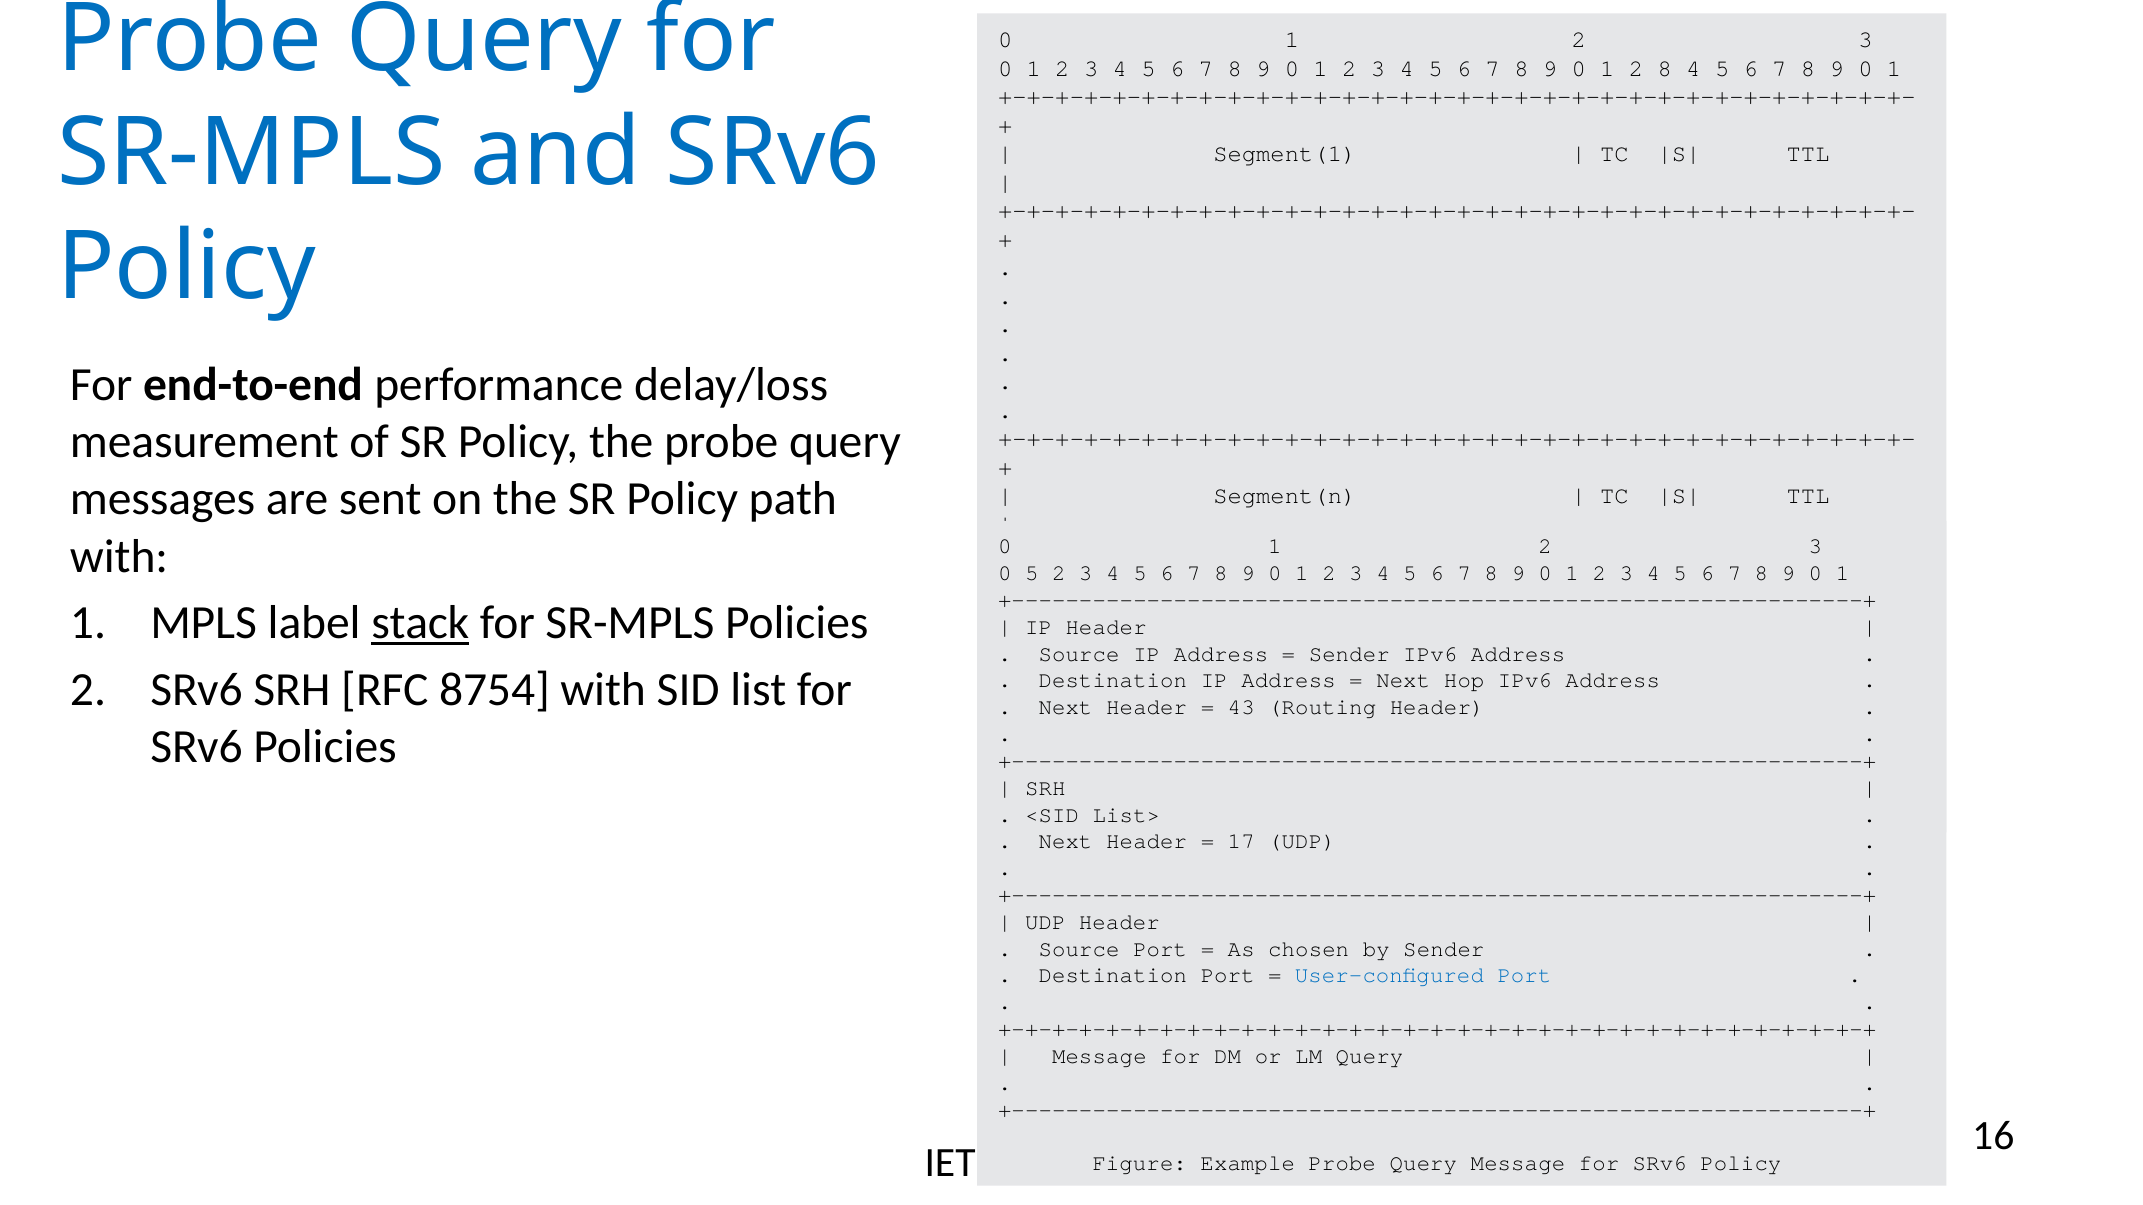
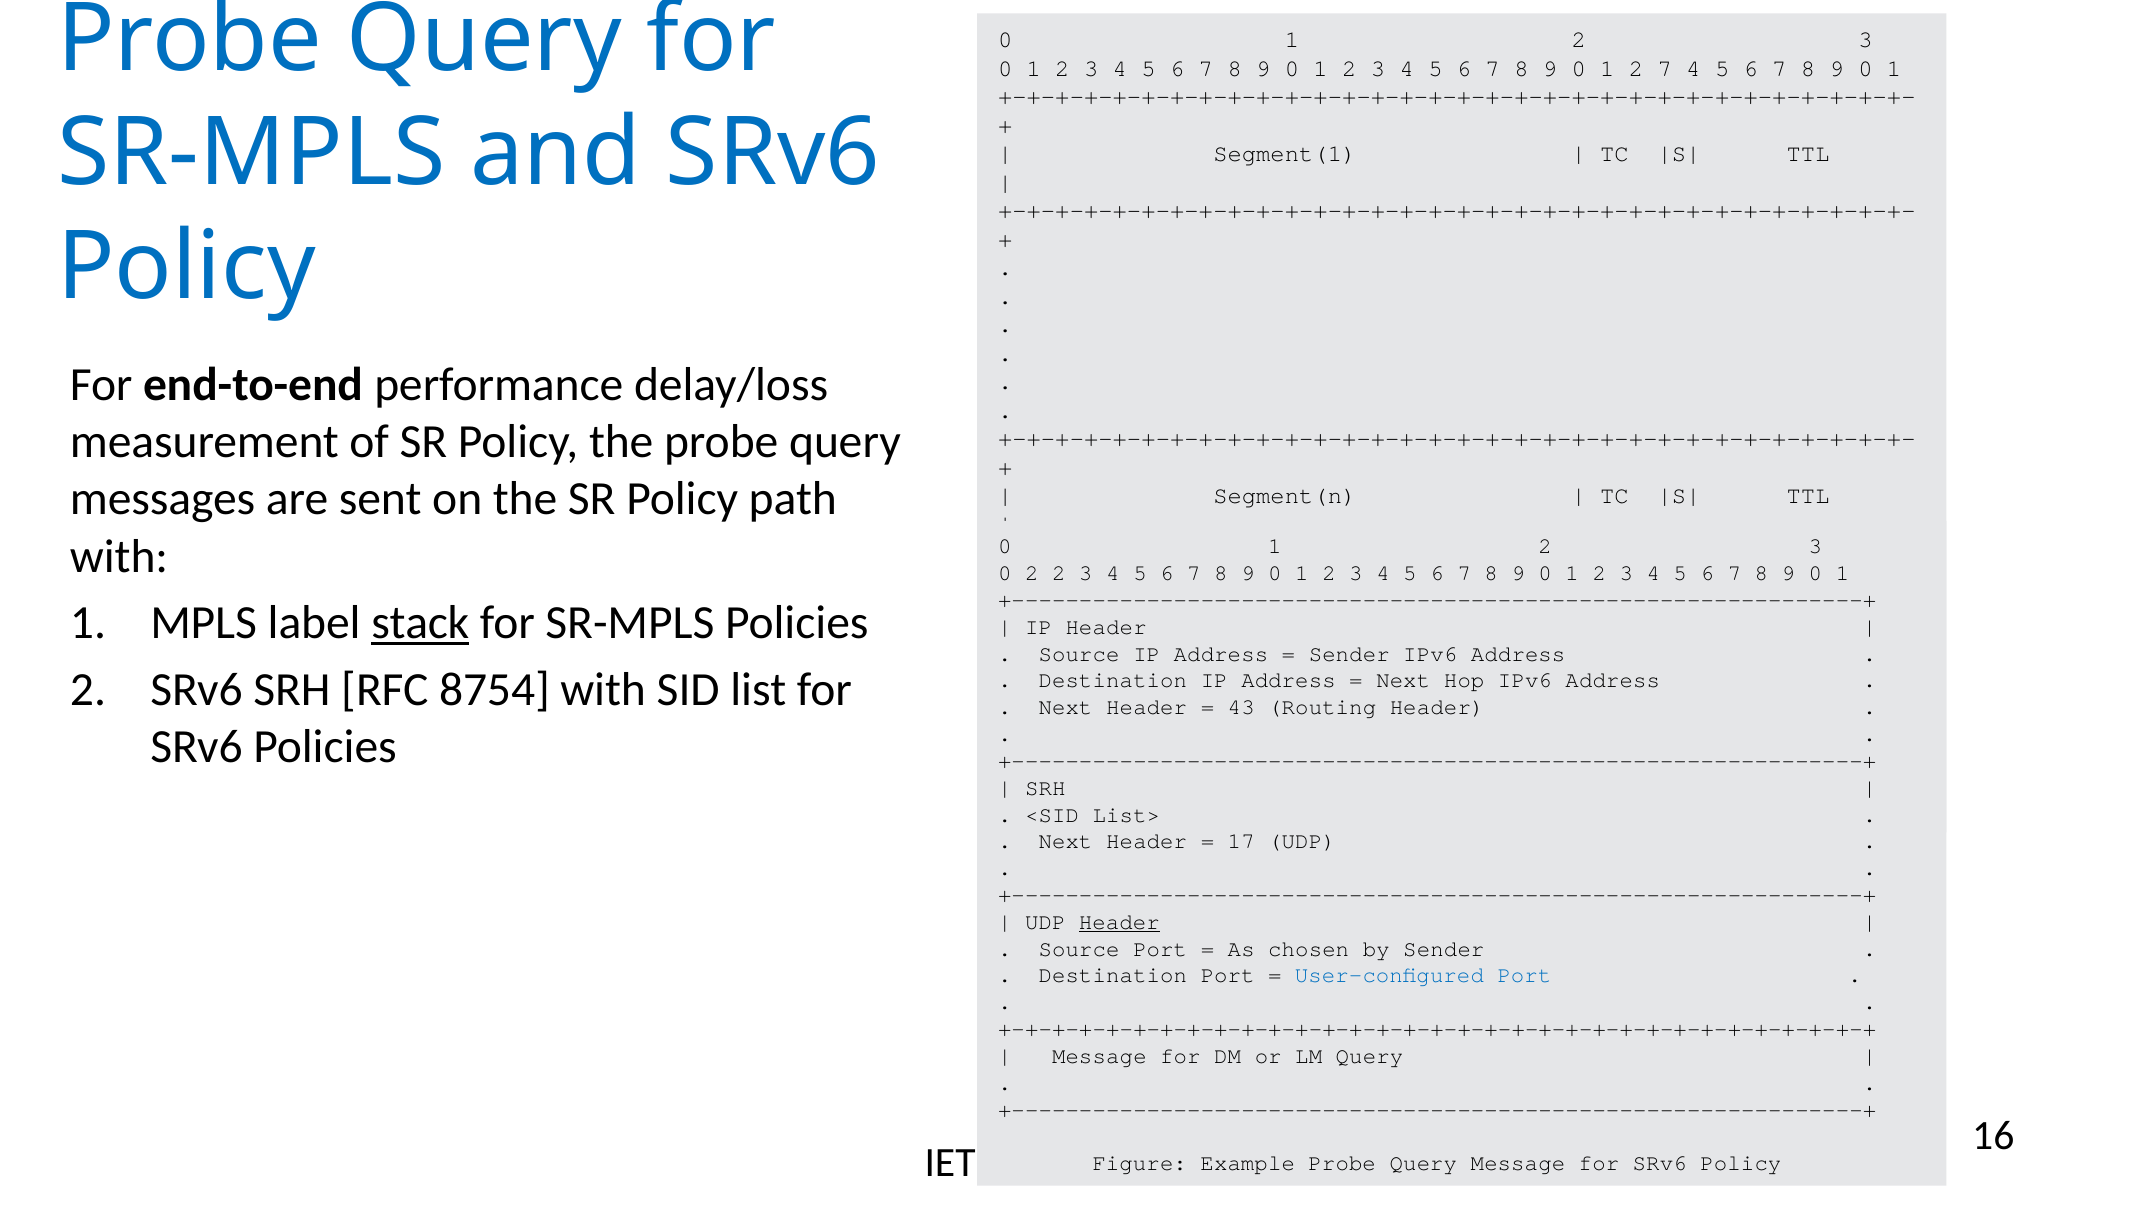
2 8: 8 -> 7
5 at (1032, 574): 5 -> 2
Header at (1119, 922) underline: none -> present
